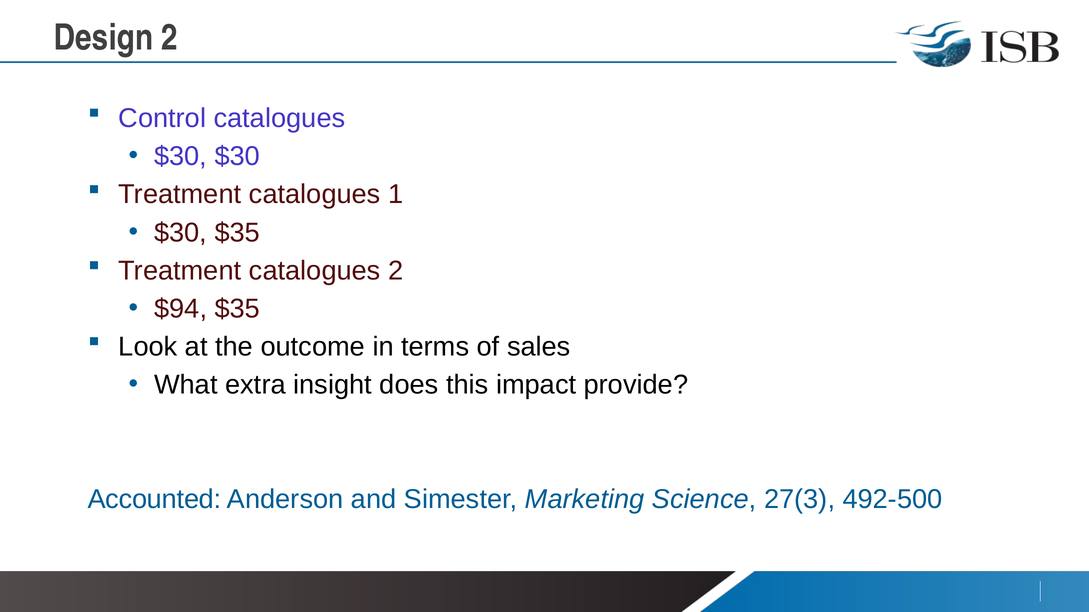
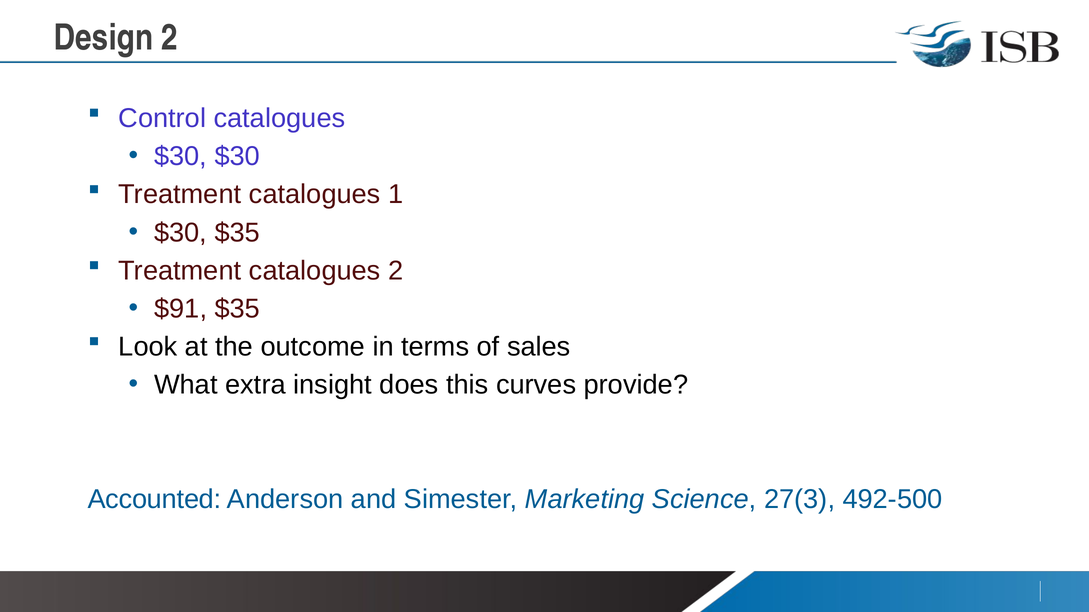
$94: $94 -> $91
impact: impact -> curves
